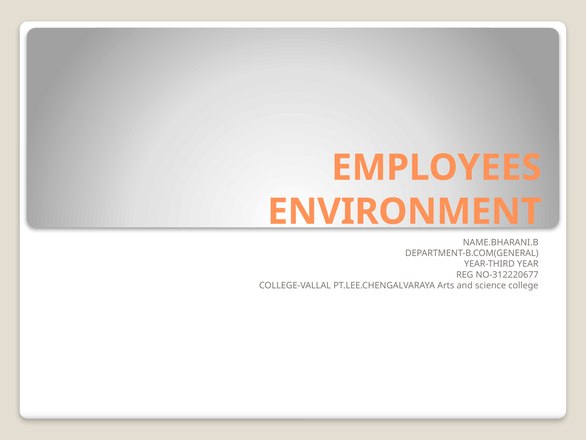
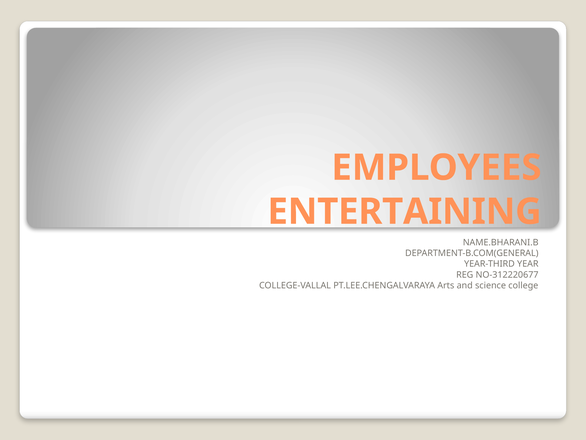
ENVIRONMENT: ENVIRONMENT -> ENTERTAINING
